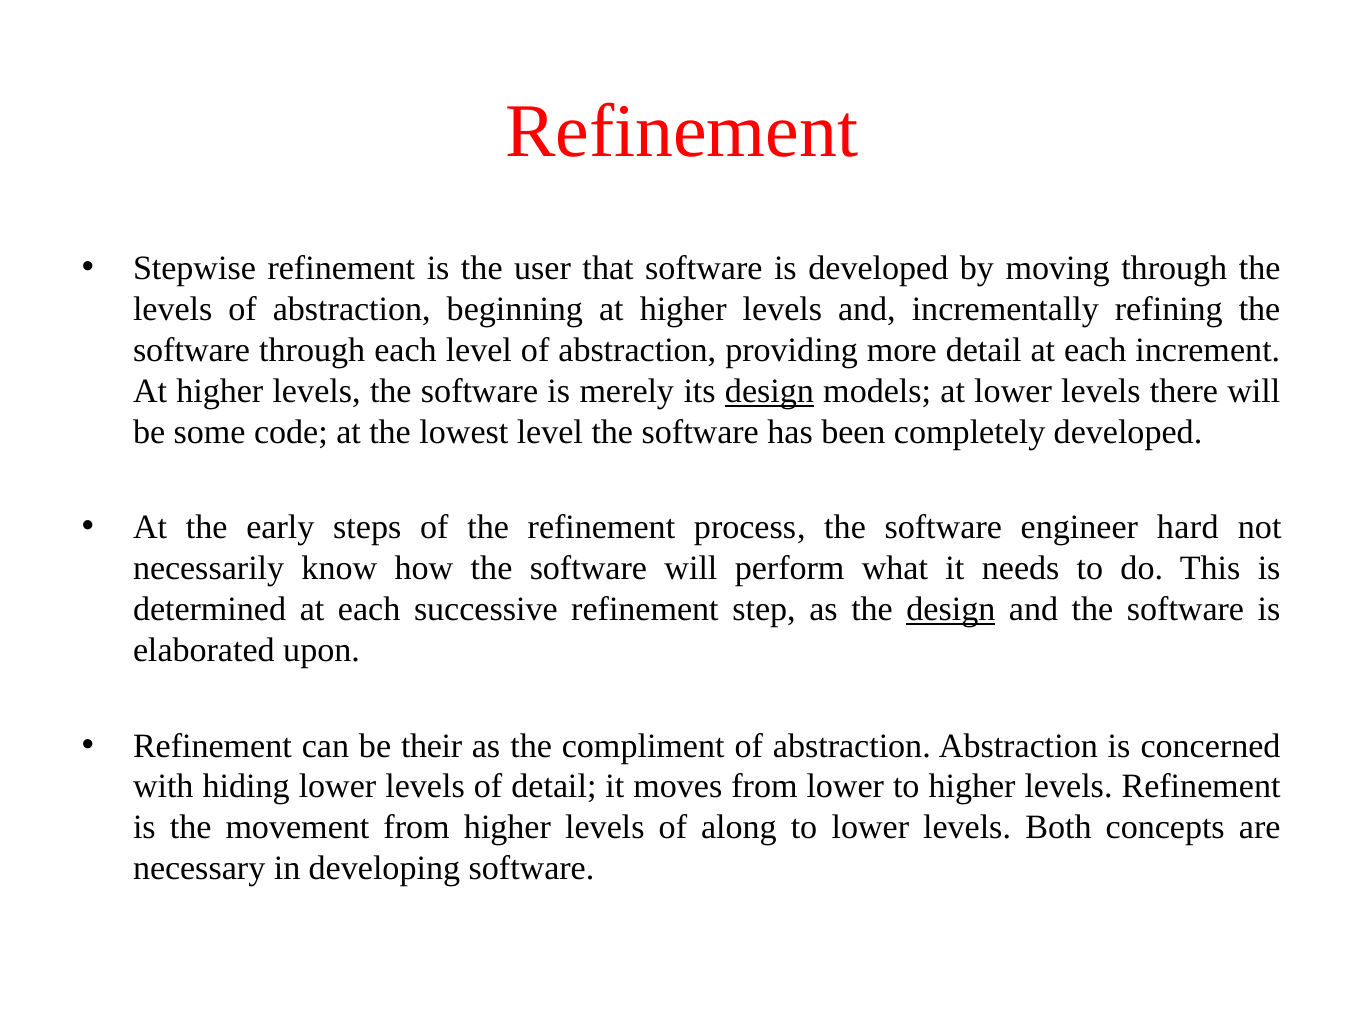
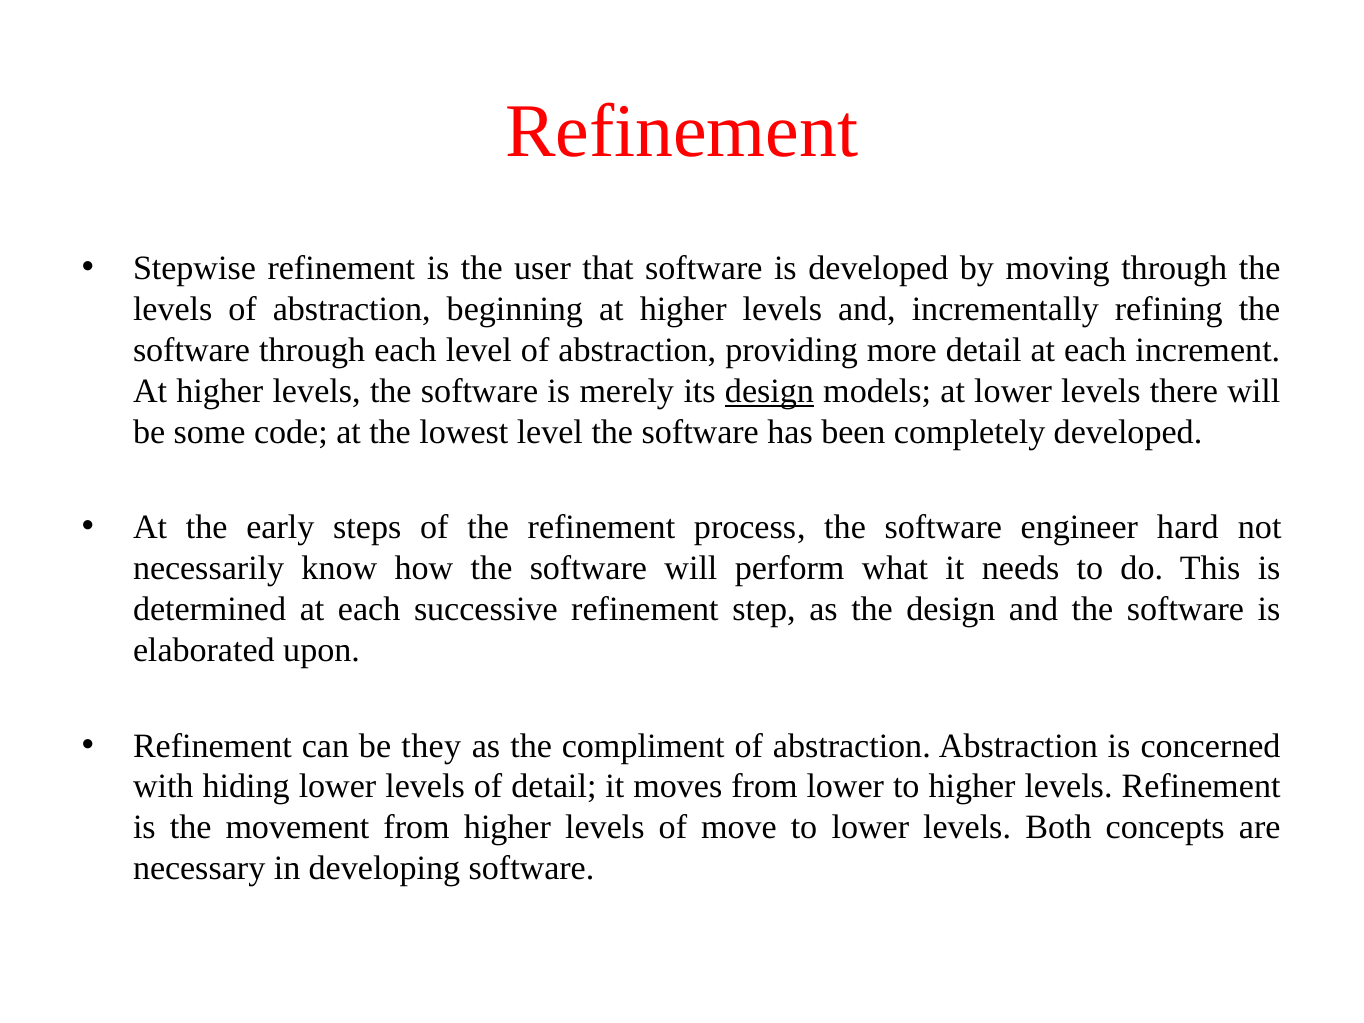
design at (951, 609) underline: present -> none
their: their -> they
along: along -> move
